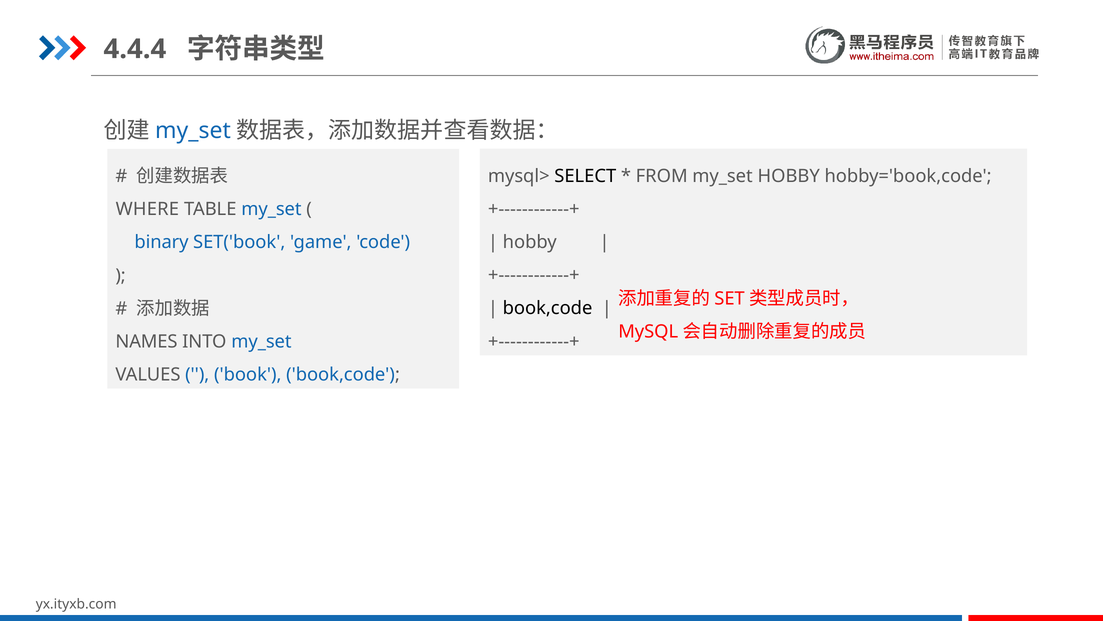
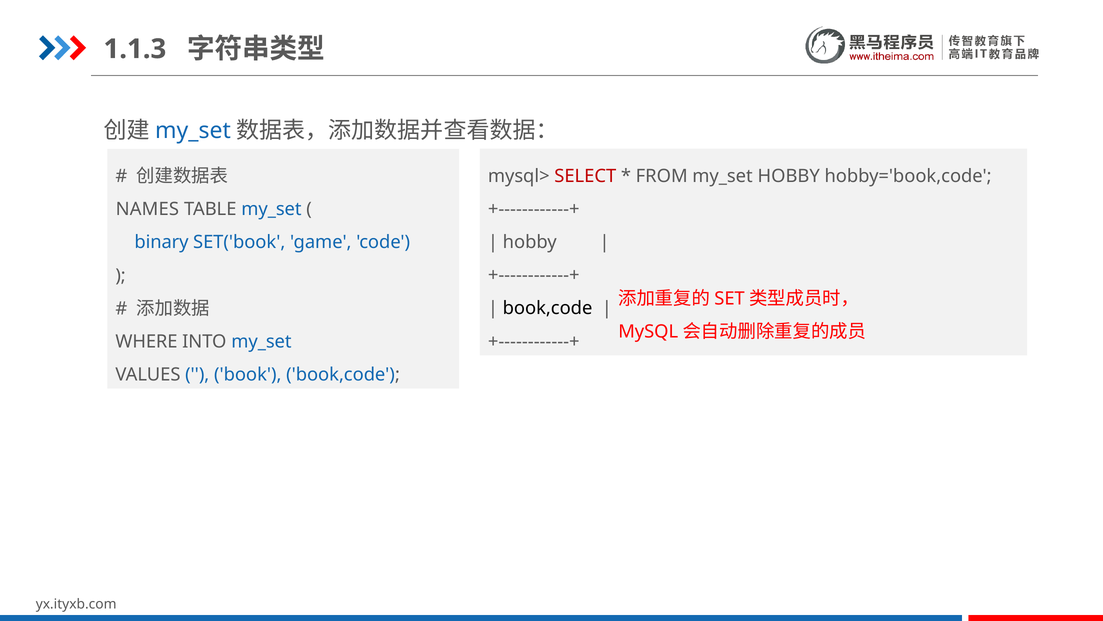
4.4.4: 4.4.4 -> 1.1.3
SELECT colour: black -> red
WHERE: WHERE -> NAMES
NAMES: NAMES -> WHERE
